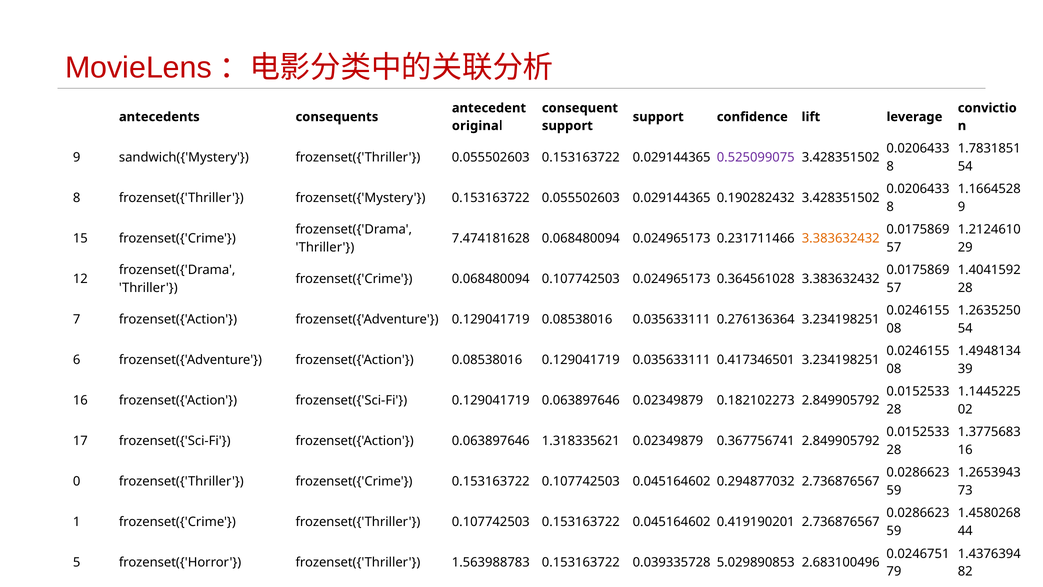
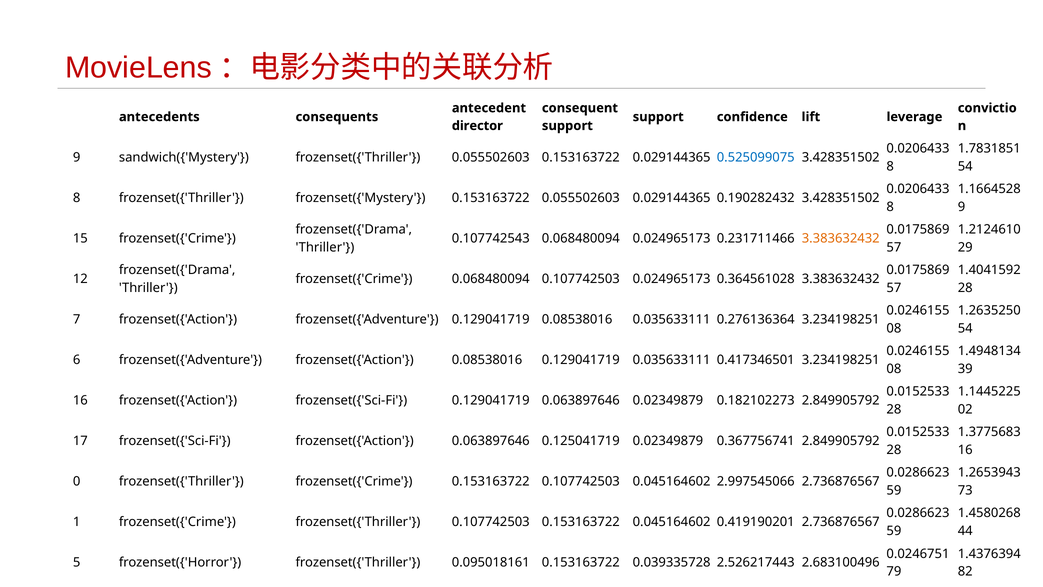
original: original -> director
0.525099075 colour: purple -> blue
7.474181628: 7.474181628 -> 0.107742543
1.318335621: 1.318335621 -> 0.125041719
0.294877032: 0.294877032 -> 2.997545066
1.563988783: 1.563988783 -> 0.095018161
5.029890853: 5.029890853 -> 2.526217443
